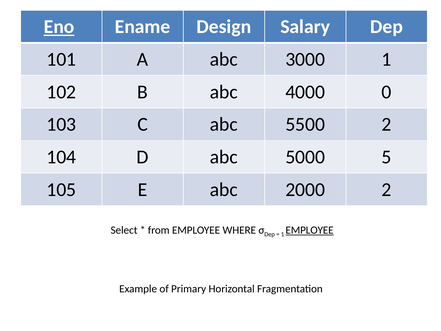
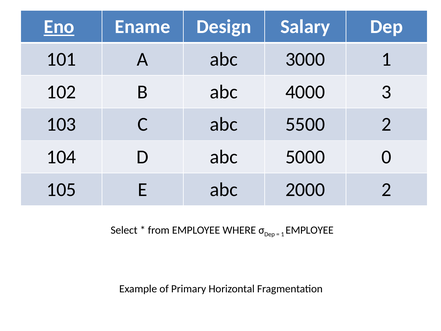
0: 0 -> 3
5: 5 -> 0
EMPLOYEE at (310, 230) underline: present -> none
